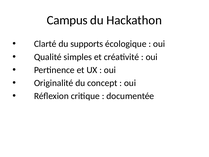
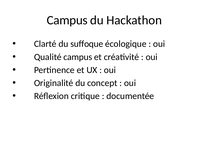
supports: supports -> suffoque
simples at (78, 57): simples -> campus
